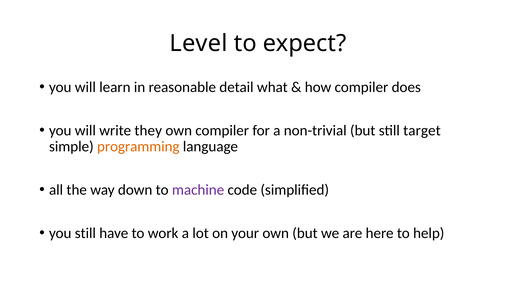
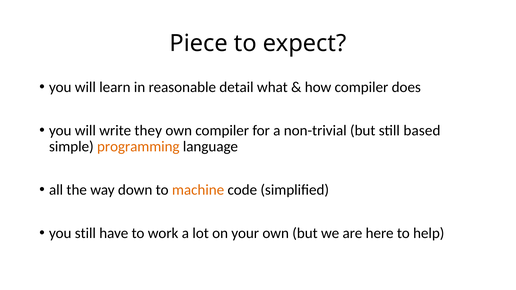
Level: Level -> Piece
target: target -> based
machine colour: purple -> orange
